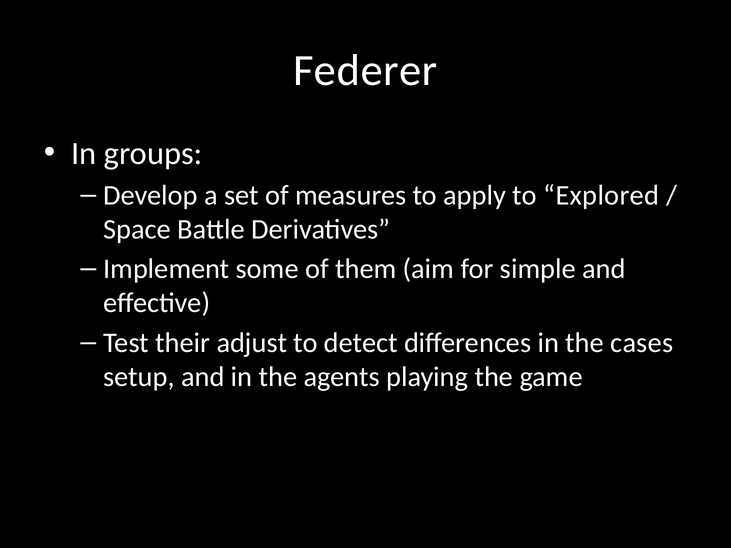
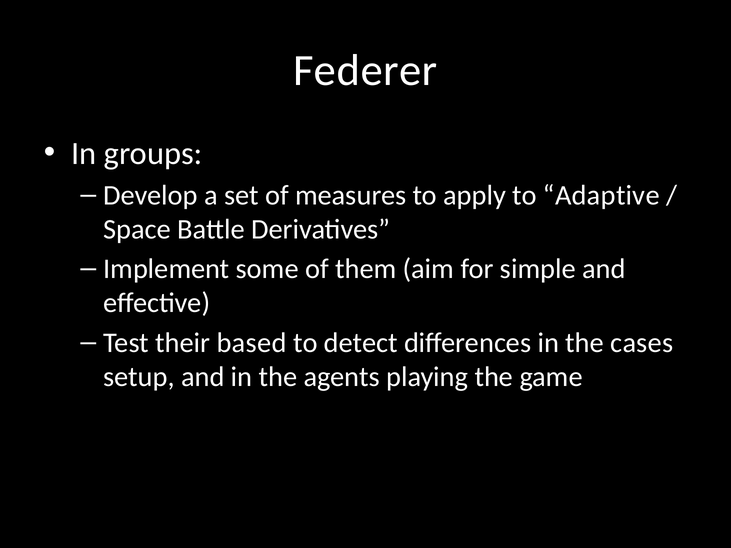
Explored: Explored -> Adaptive
adjust: adjust -> based
